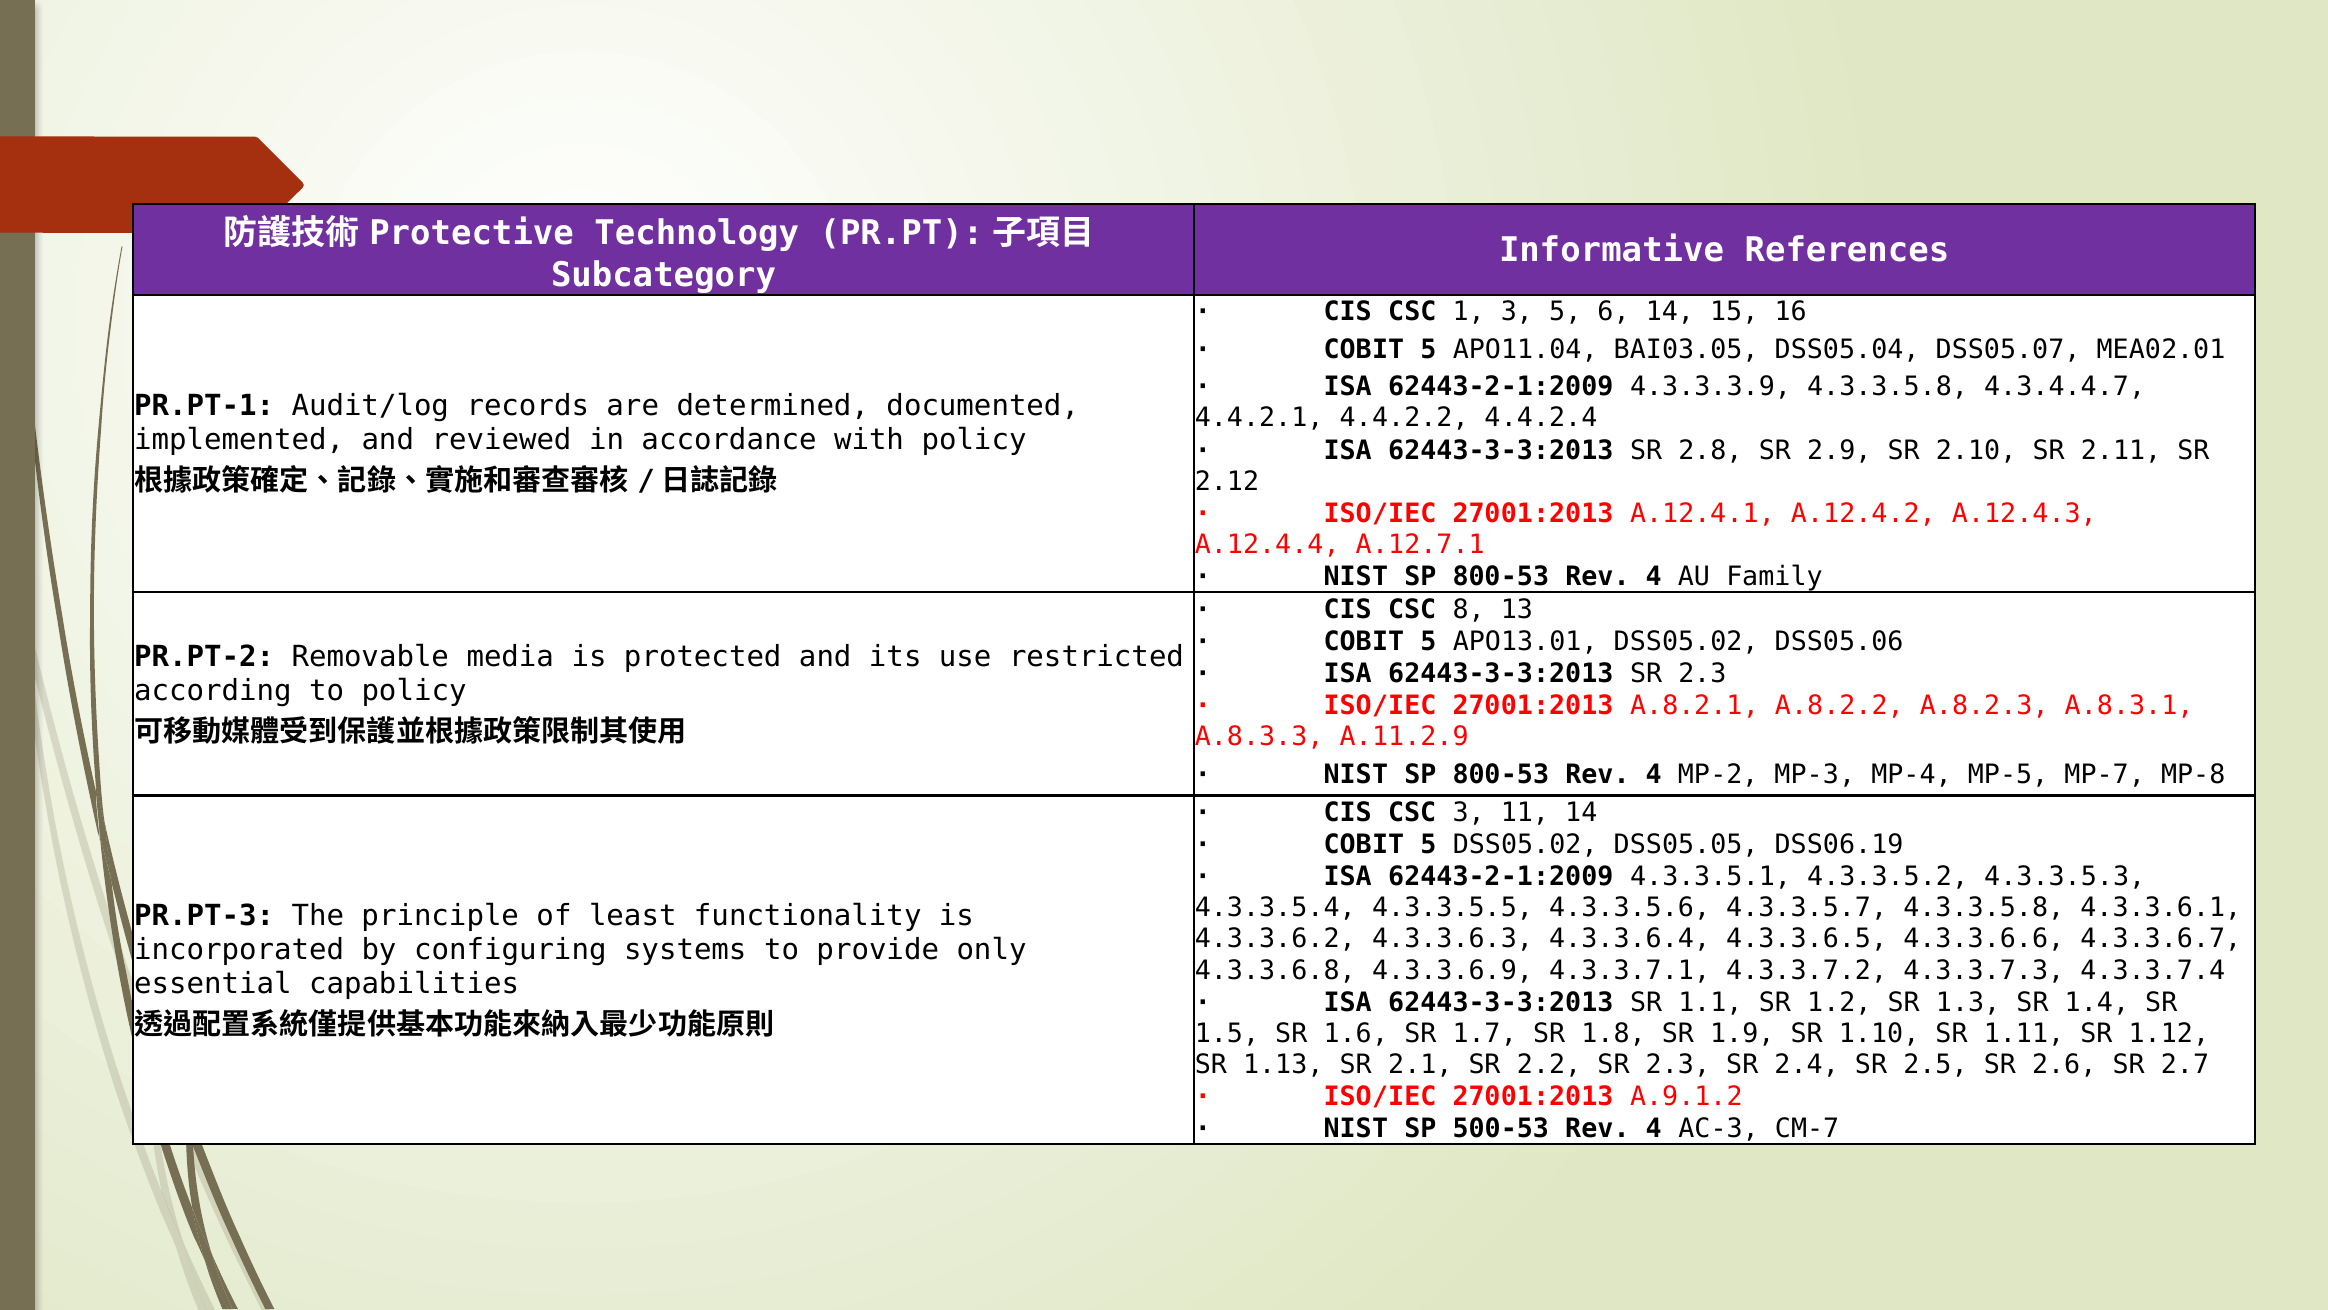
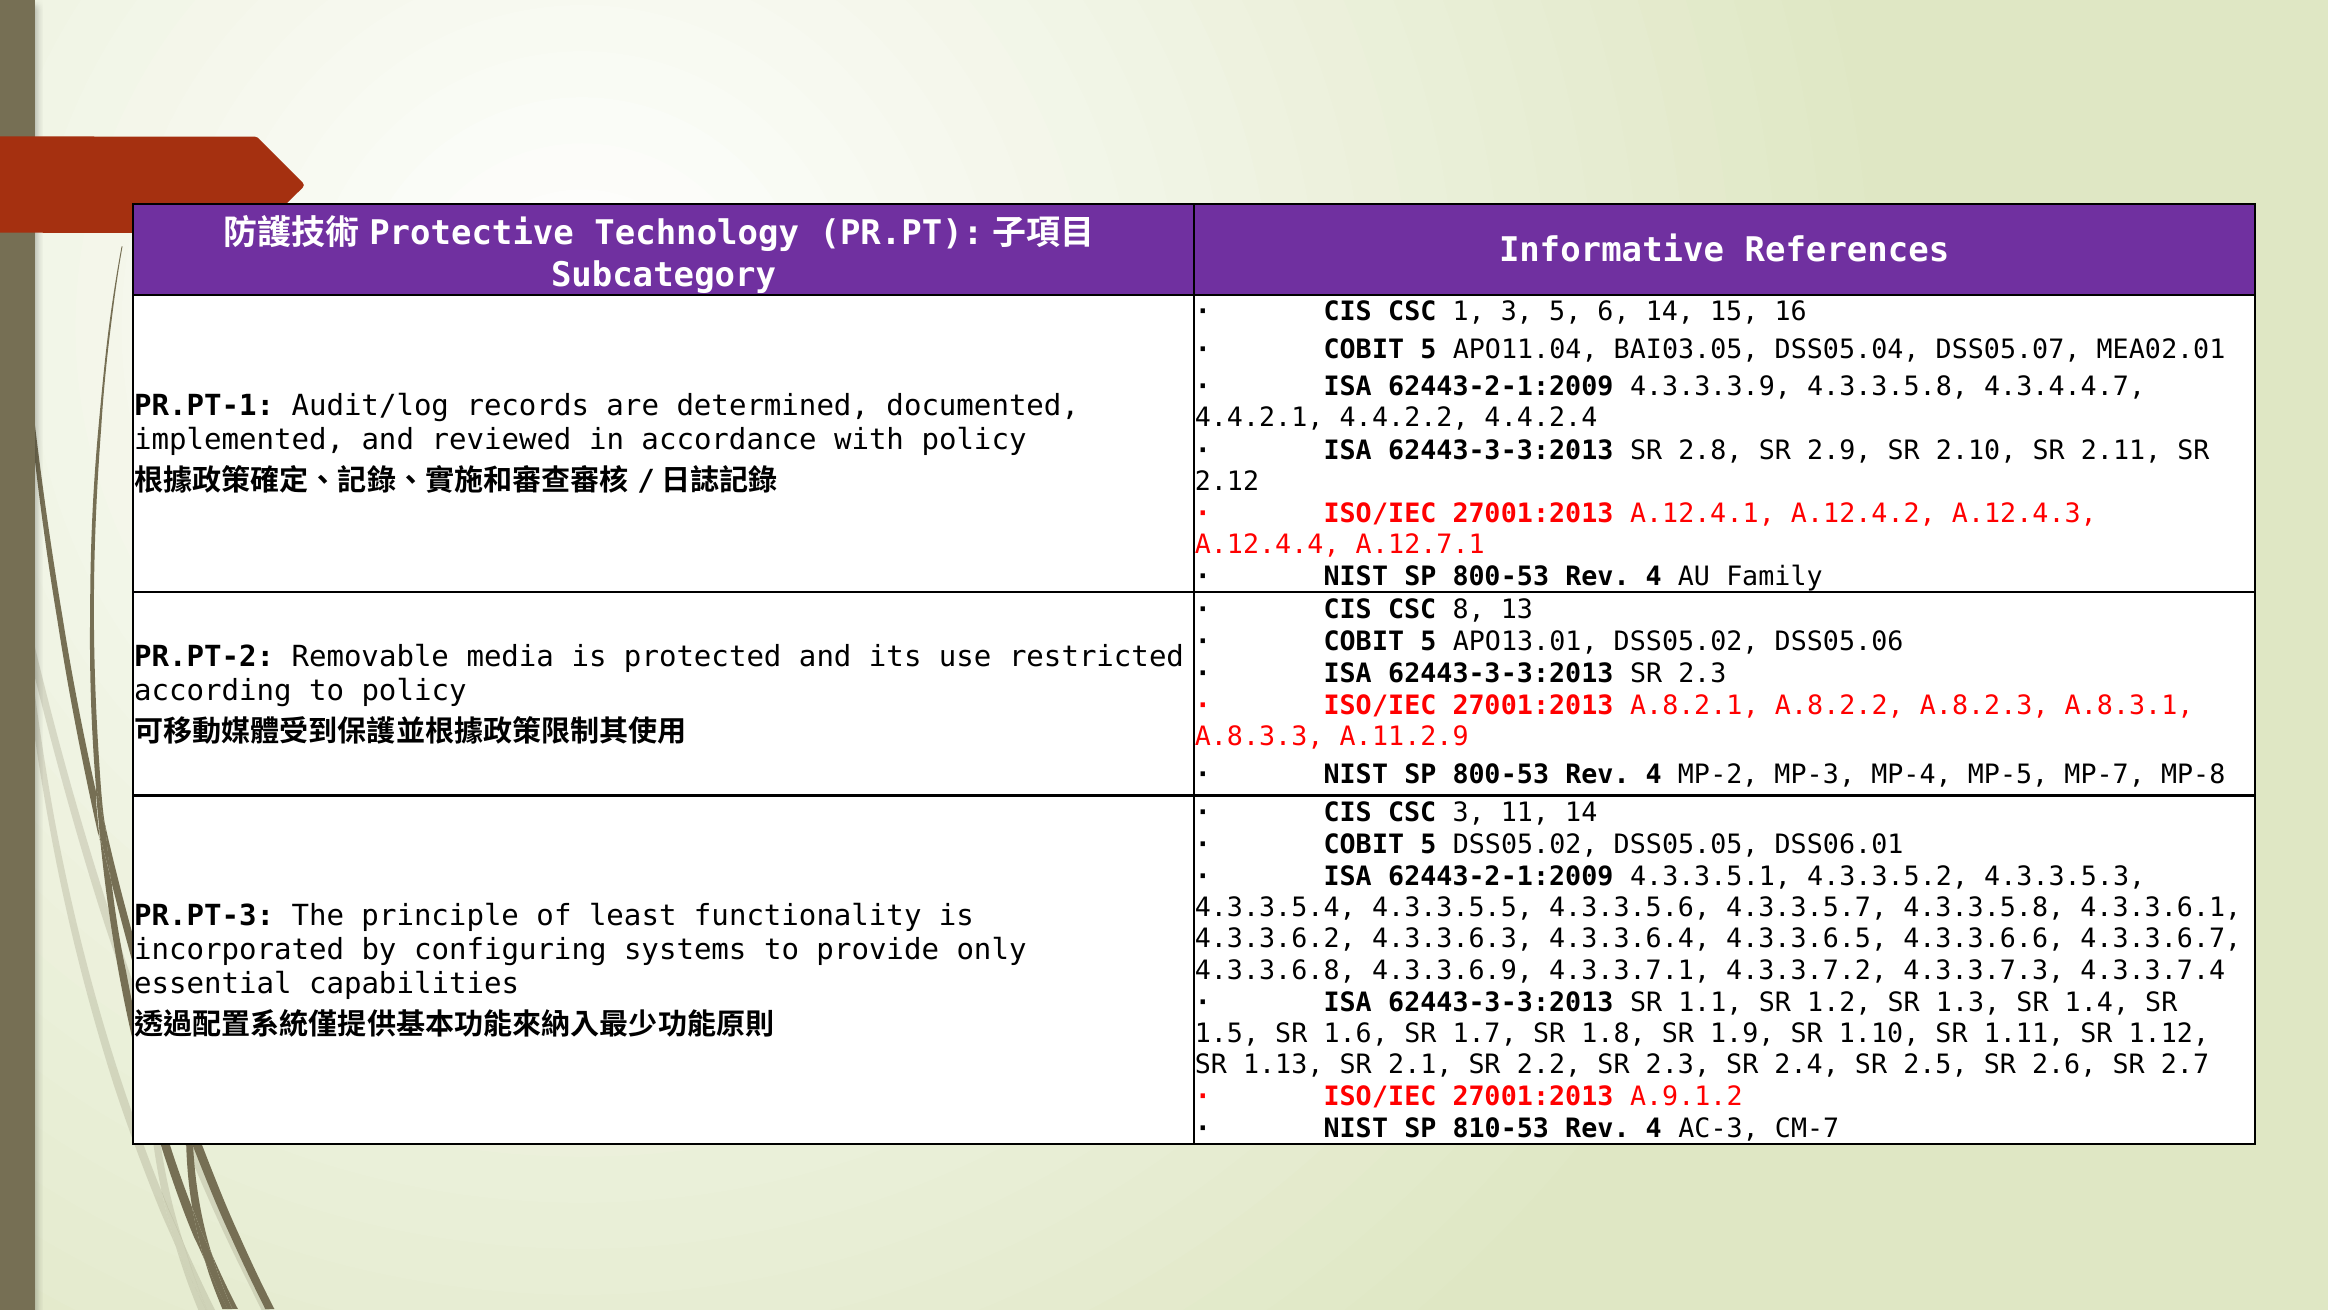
DSS06.19: DSS06.19 -> DSS06.01
500-53: 500-53 -> 810-53
